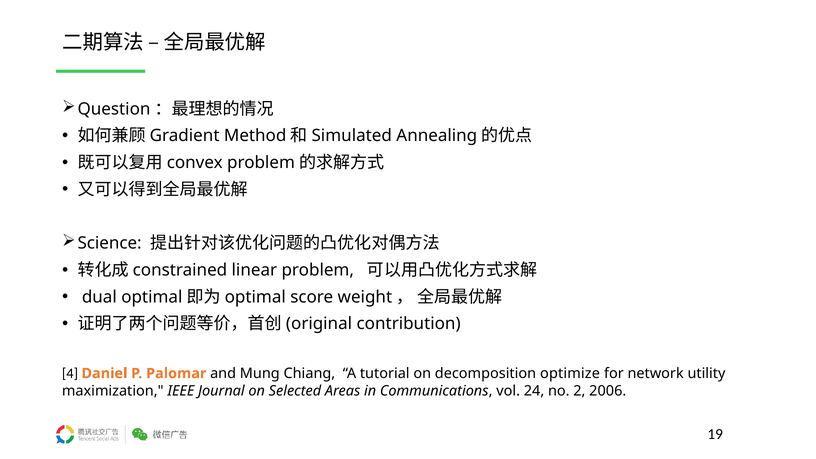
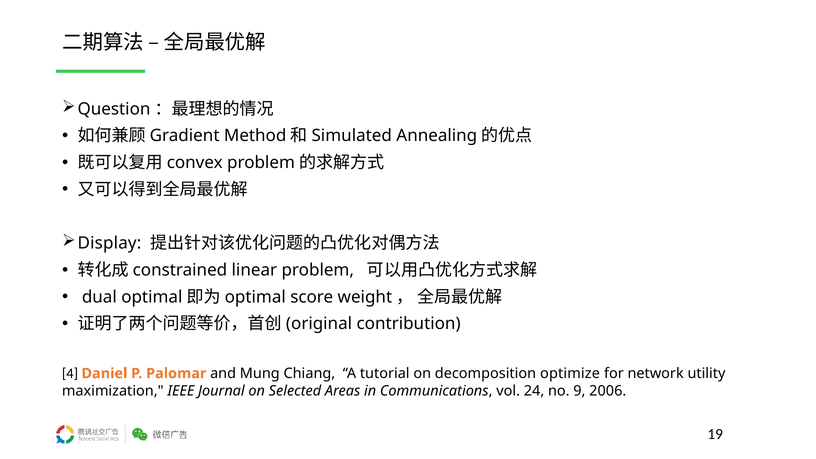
Science: Science -> Display
2: 2 -> 9
